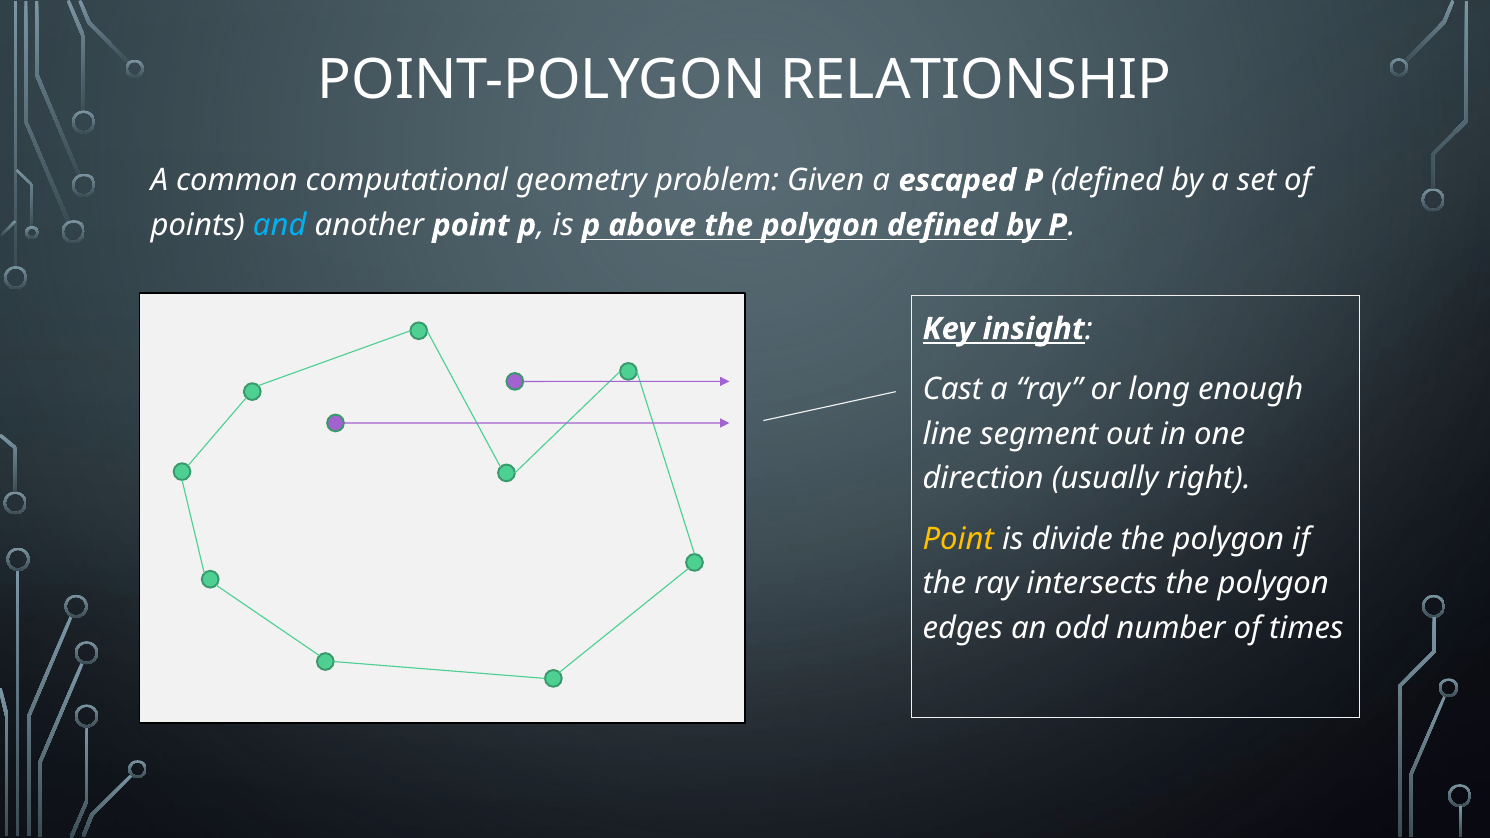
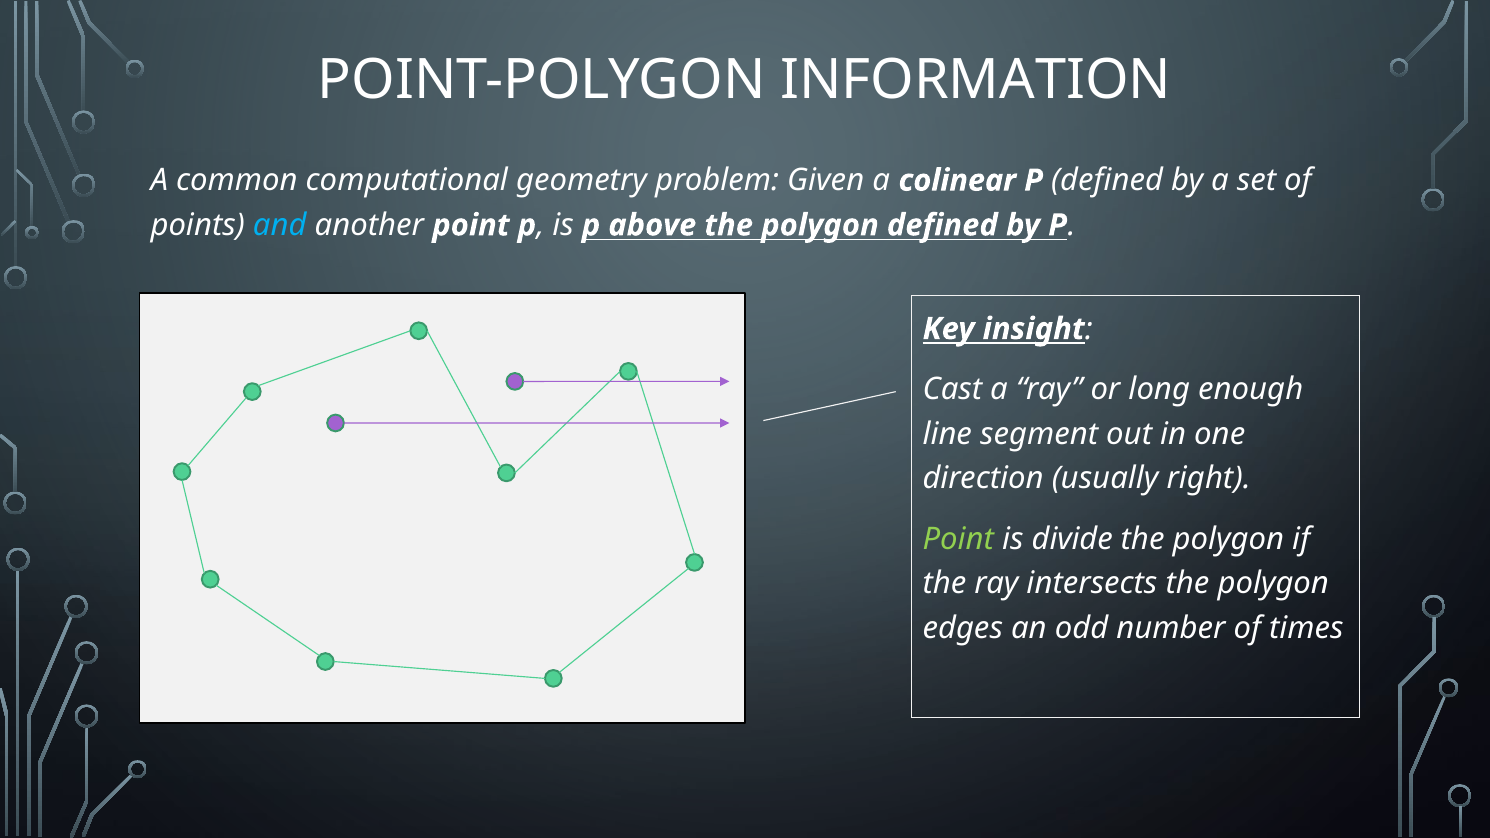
RELATIONSHIP: RELATIONSHIP -> INFORMATION
escaped: escaped -> colinear
Point at (958, 539) colour: yellow -> light green
